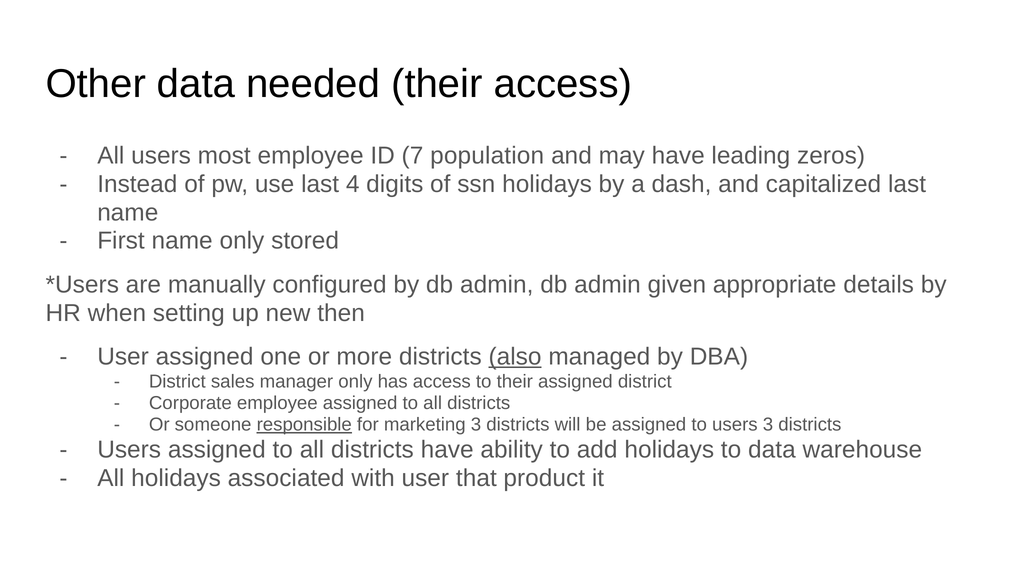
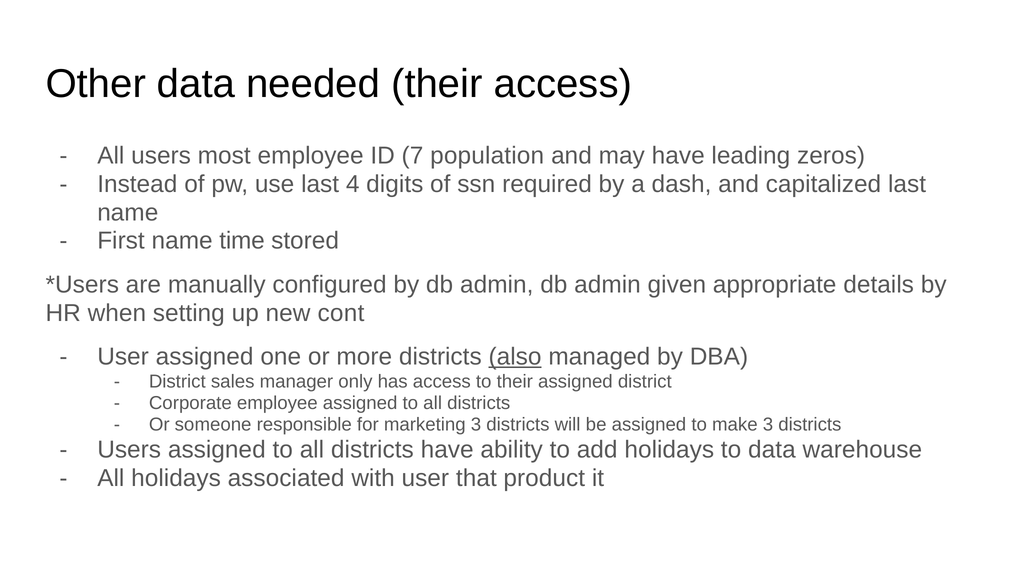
ssn holidays: holidays -> required
name only: only -> time
then: then -> cont
responsible underline: present -> none
to users: users -> make
